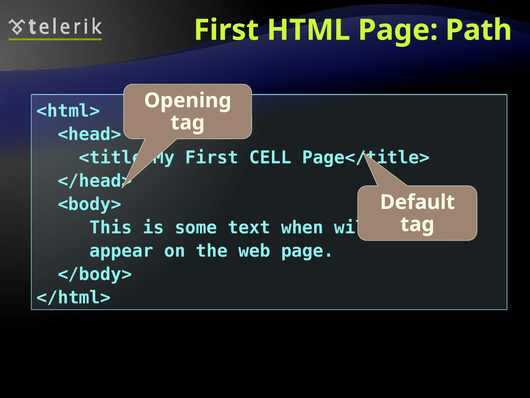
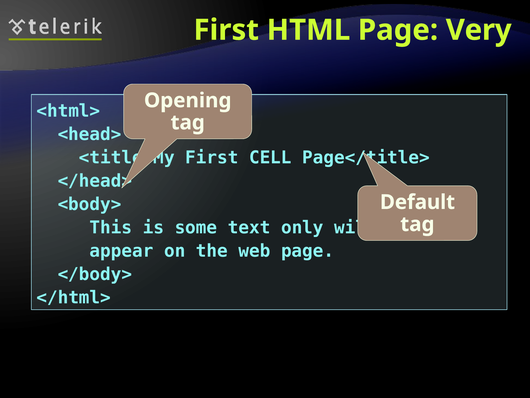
Path: Path -> Very
when: when -> only
